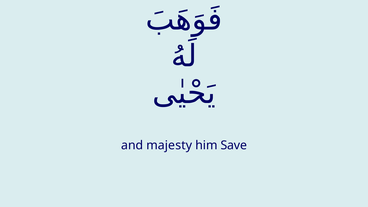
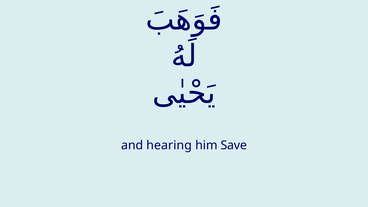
majesty: majesty -> hearing
